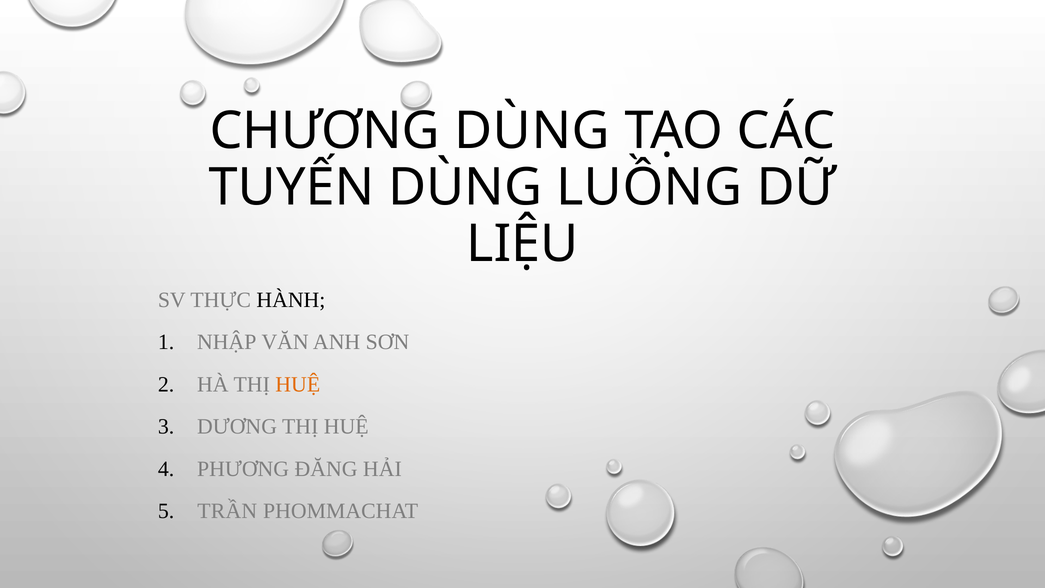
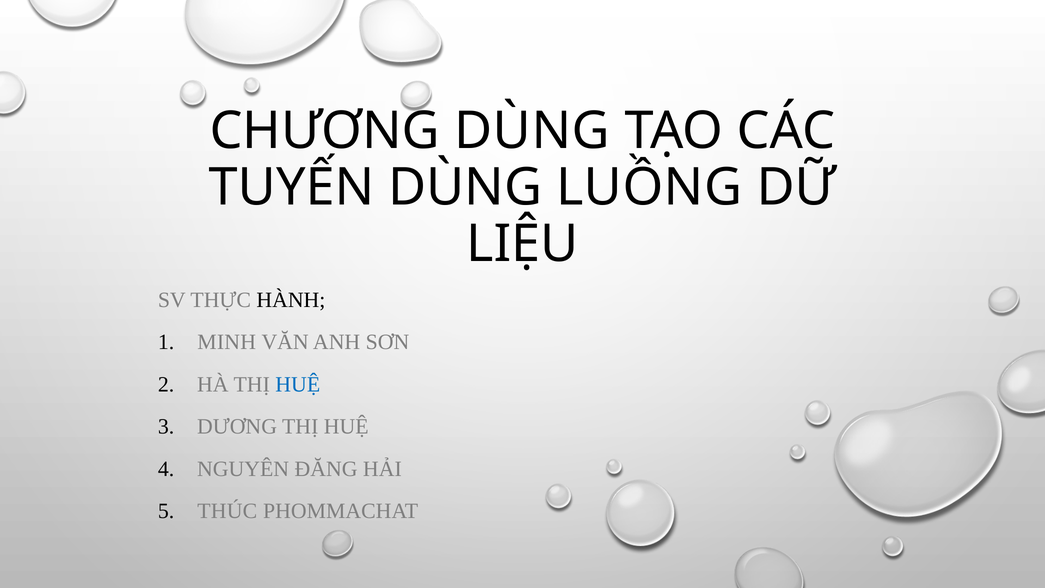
NHẬP: NHẬP -> MINH
HUỆ at (298, 384) colour: orange -> blue
PHƯƠNG: PHƯƠNG -> NGUYÊN
TRẦN: TRẦN -> THÚC
